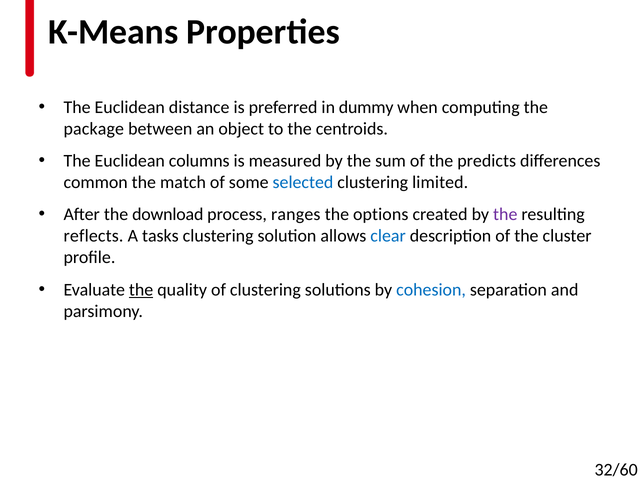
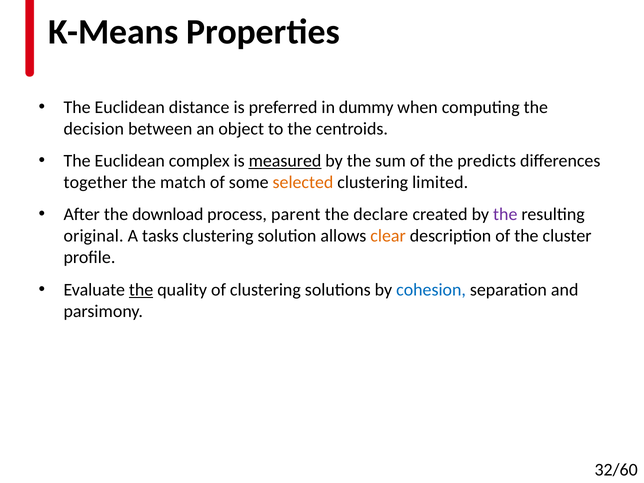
package: package -> decision
columns: columns -> complex
measured underline: none -> present
common: common -> together
selected colour: blue -> orange
ranges: ranges -> parent
options: options -> declare
reflects: reflects -> original
clear colour: blue -> orange
